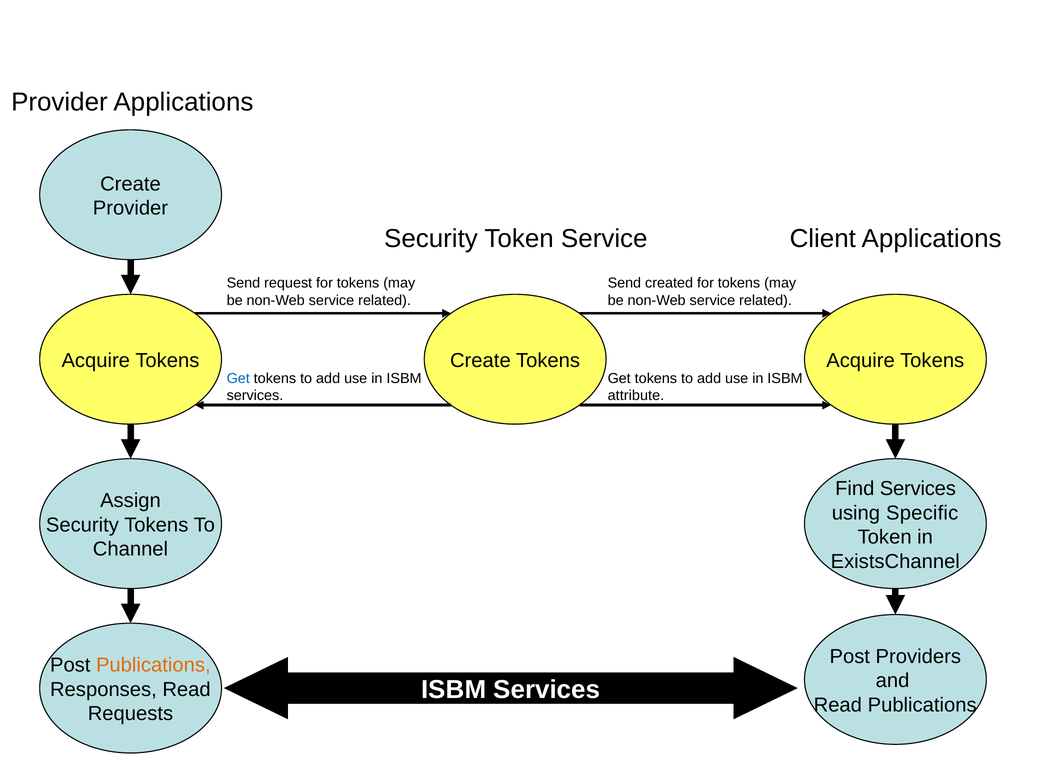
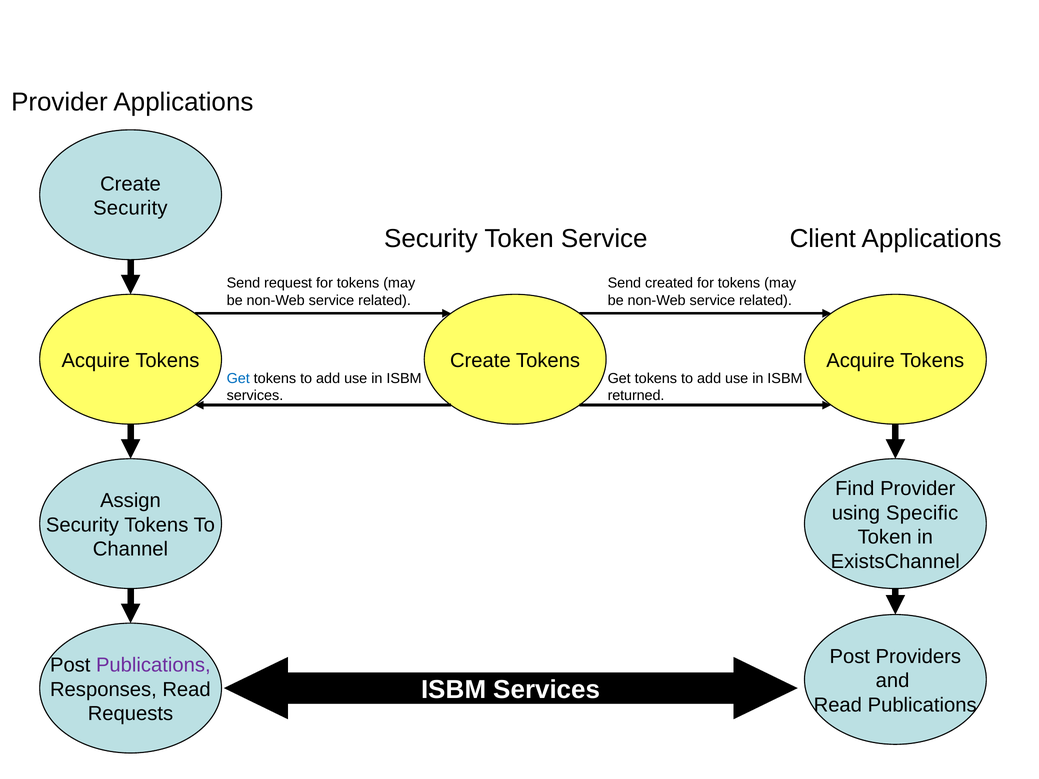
Provider at (130, 208): Provider -> Security
attribute: attribute -> returned
Find Services: Services -> Provider
Publications at (153, 665) colour: orange -> purple
